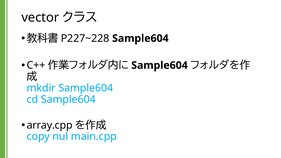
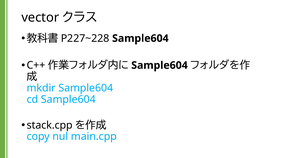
array.cpp: array.cpp -> stack.cpp
